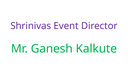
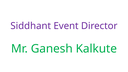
Shrinivas: Shrinivas -> Siddhant
